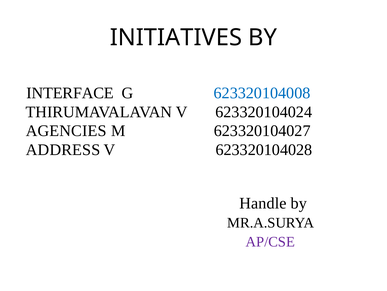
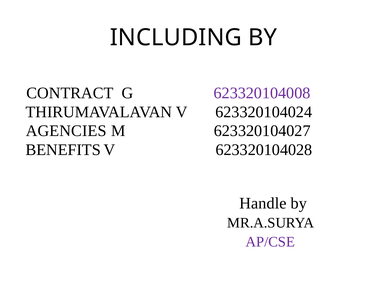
INITIATIVES: INITIATIVES -> INCLUDING
INTERFACE: INTERFACE -> CONTRACT
623320104008 colour: blue -> purple
ADDRESS: ADDRESS -> BENEFITS
